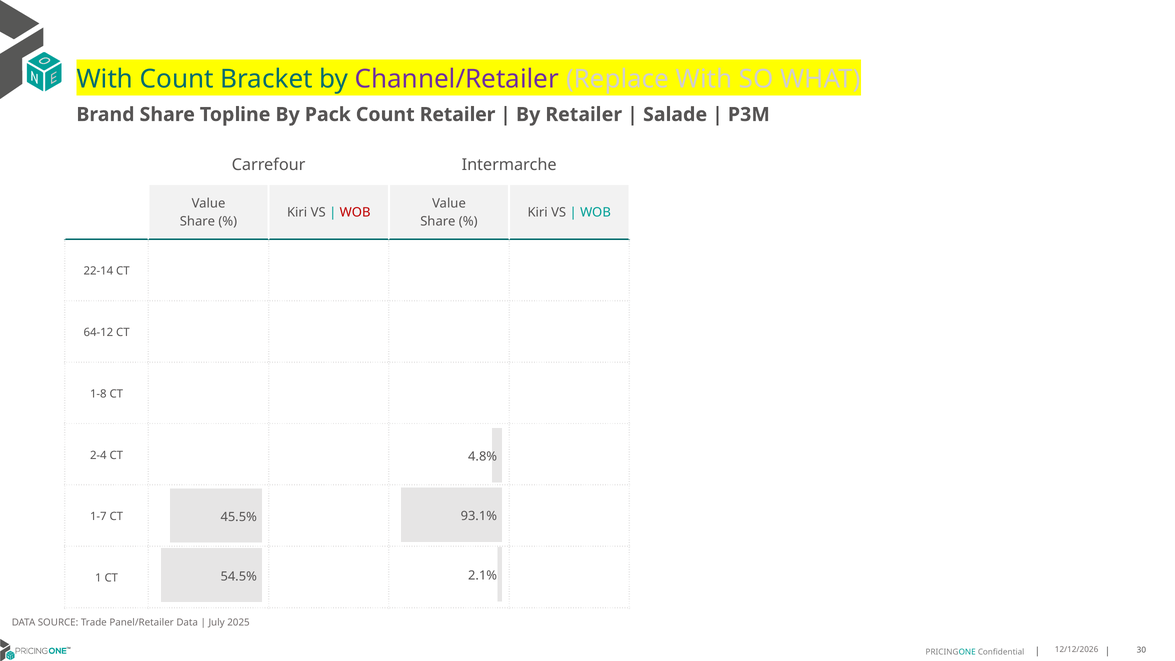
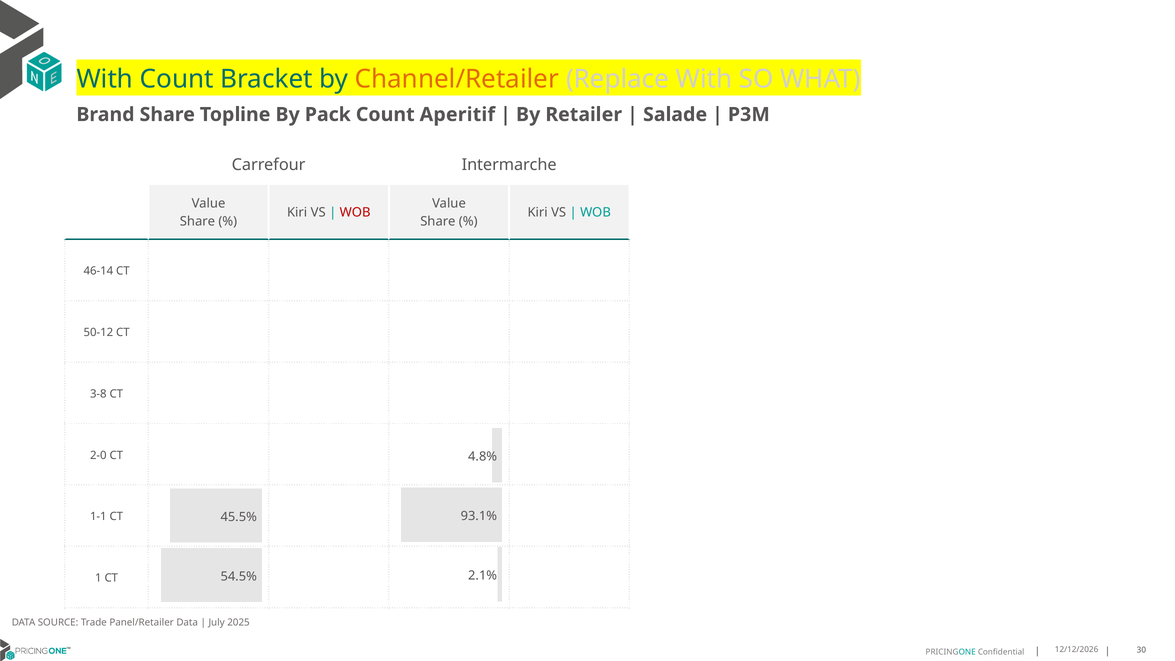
Channel/Retailer colour: purple -> orange
Count Retailer: Retailer -> Aperitif
22-14: 22-14 -> 46-14
64-12: 64-12 -> 50-12
1-8: 1-8 -> 3-8
2-4: 2-4 -> 2-0
1-7: 1-7 -> 1-1
